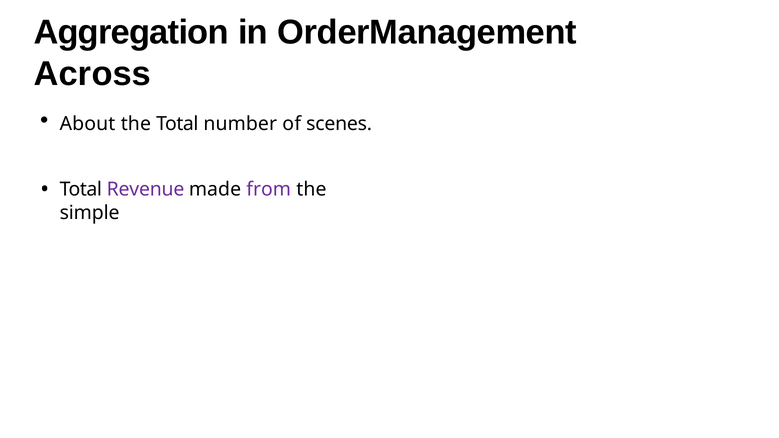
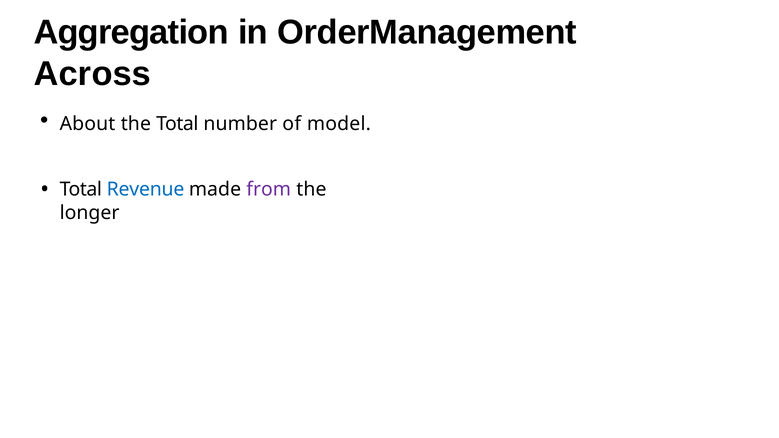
scenes: scenes -> model
Revenue colour: purple -> blue
simple: simple -> longer
